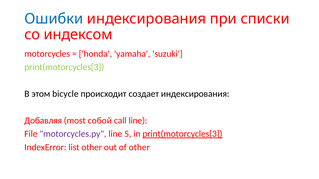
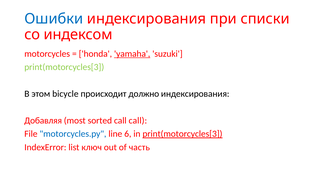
yamaha underline: none -> present
создает: создает -> должно
собой: собой -> sorted
call line: line -> call
motorcycles.py colour: purple -> blue
5: 5 -> 6
list other: other -> ключ
of other: other -> часть
